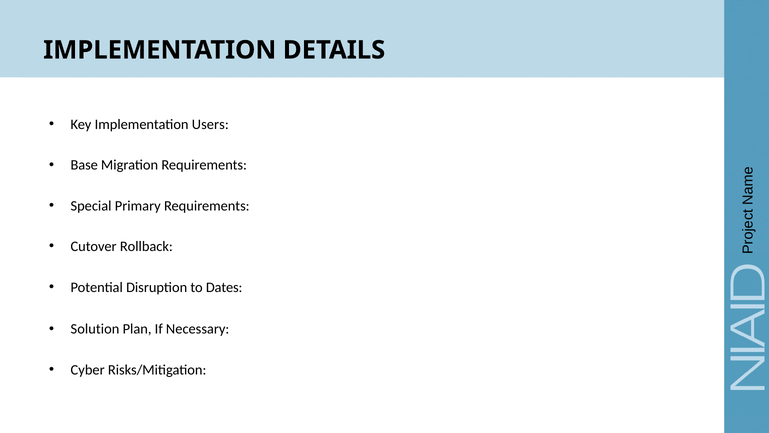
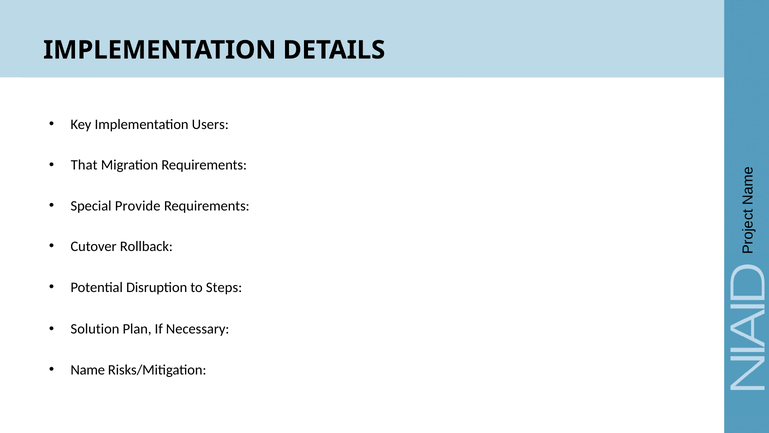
Base: Base -> That
Primary: Primary -> Provide
Dates: Dates -> Steps
Cyber: Cyber -> Name
